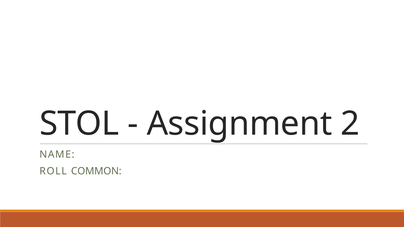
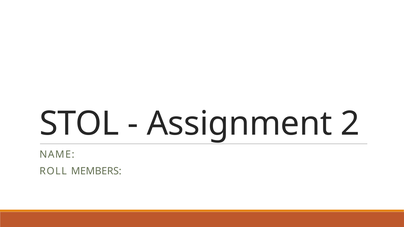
COMMON: COMMON -> MEMBERS
